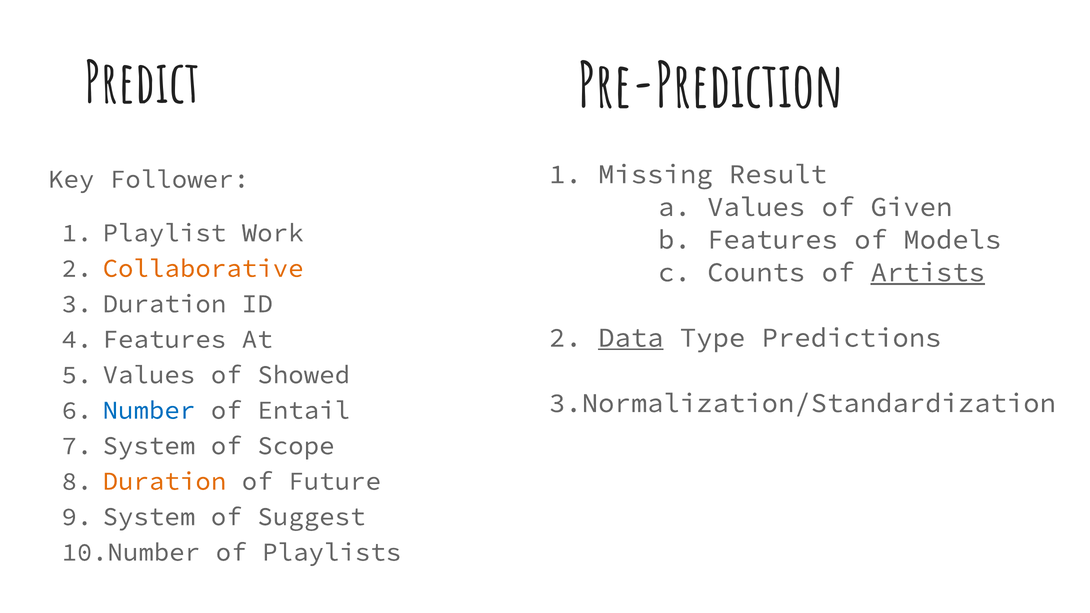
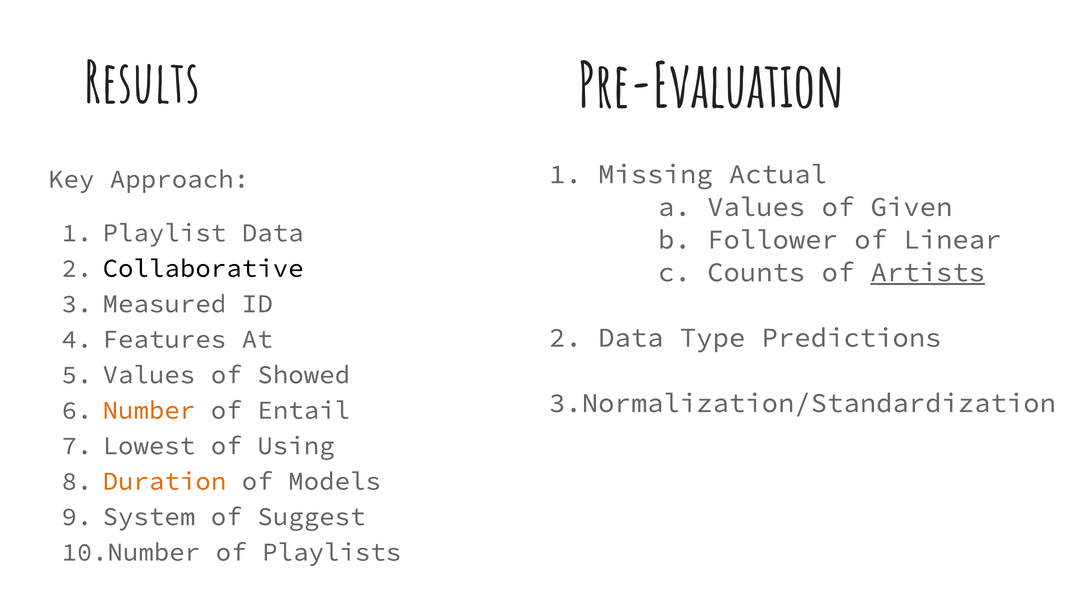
Predict: Predict -> Results
Pre-Prediction: Pre-Prediction -> Pre-Evaluation
Result: Result -> Actual
Follower: Follower -> Approach
Playlist Work: Work -> Data
b Features: Features -> Follower
Models: Models -> Linear
Collaborative colour: orange -> black
Duration at (164, 304): Duration -> Measured
Data at (631, 338) underline: present -> none
Number colour: blue -> orange
System at (149, 446): System -> Lowest
Scope: Scope -> Using
Future: Future -> Models
